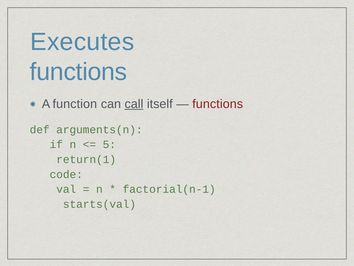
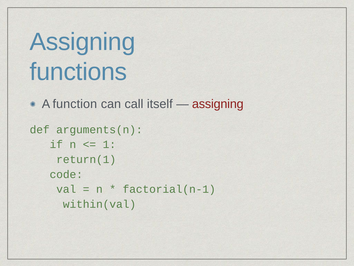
Executes at (82, 42): Executes -> Assigning
call underline: present -> none
functions at (218, 104): functions -> assigning
5: 5 -> 1
starts(val: starts(val -> within(val
